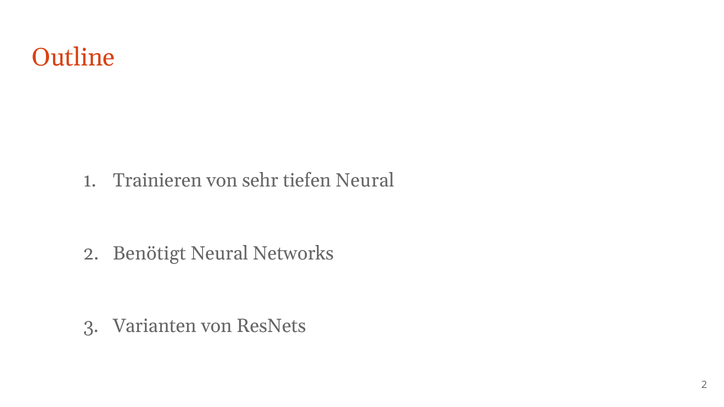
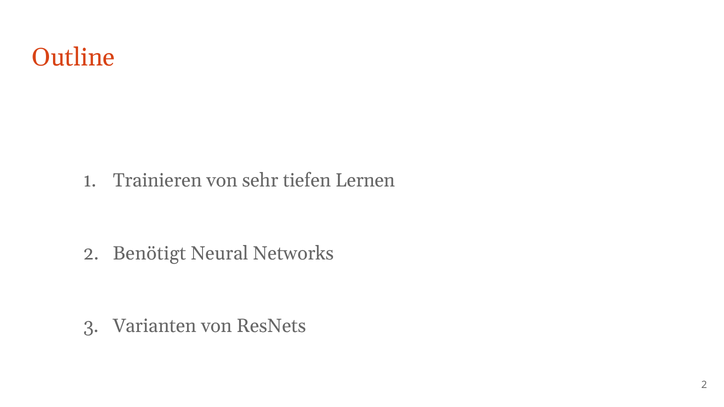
tiefen Neural: Neural -> Lernen
